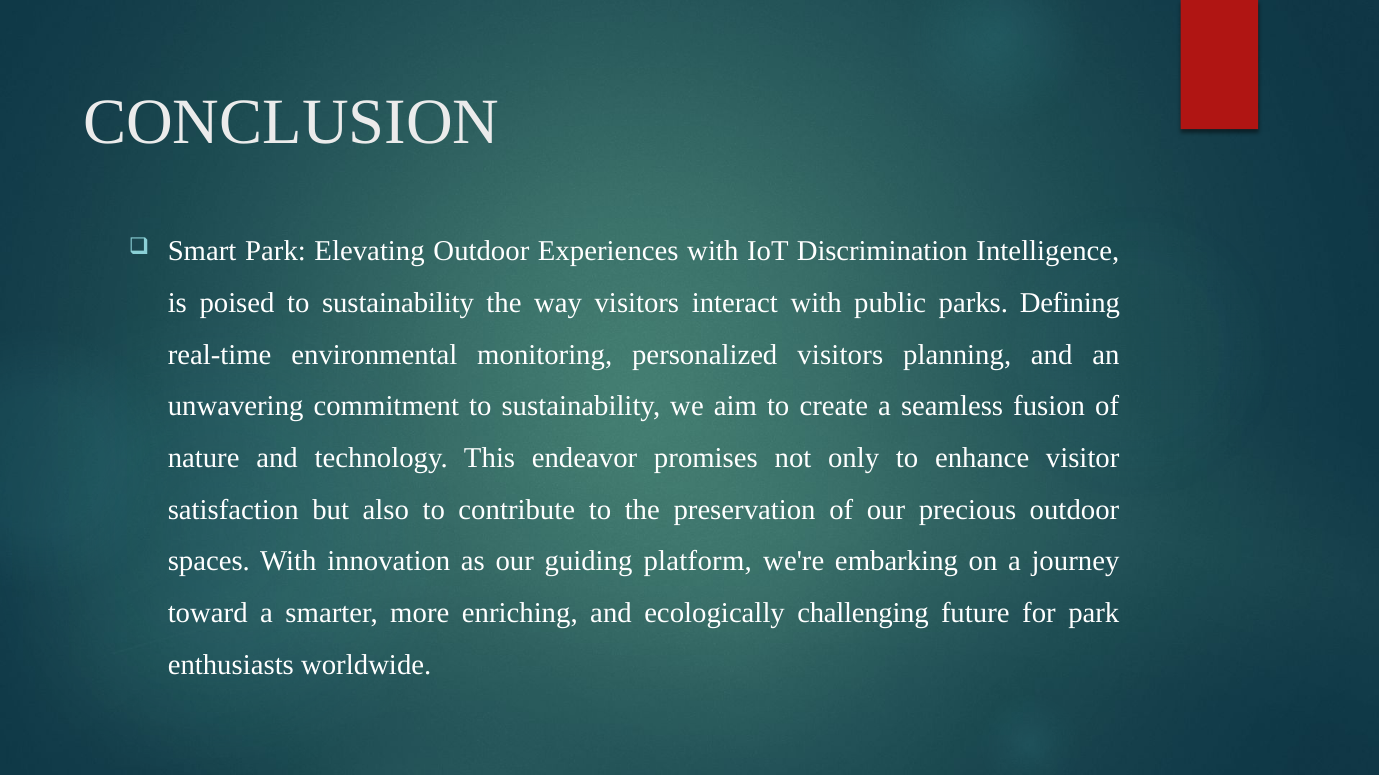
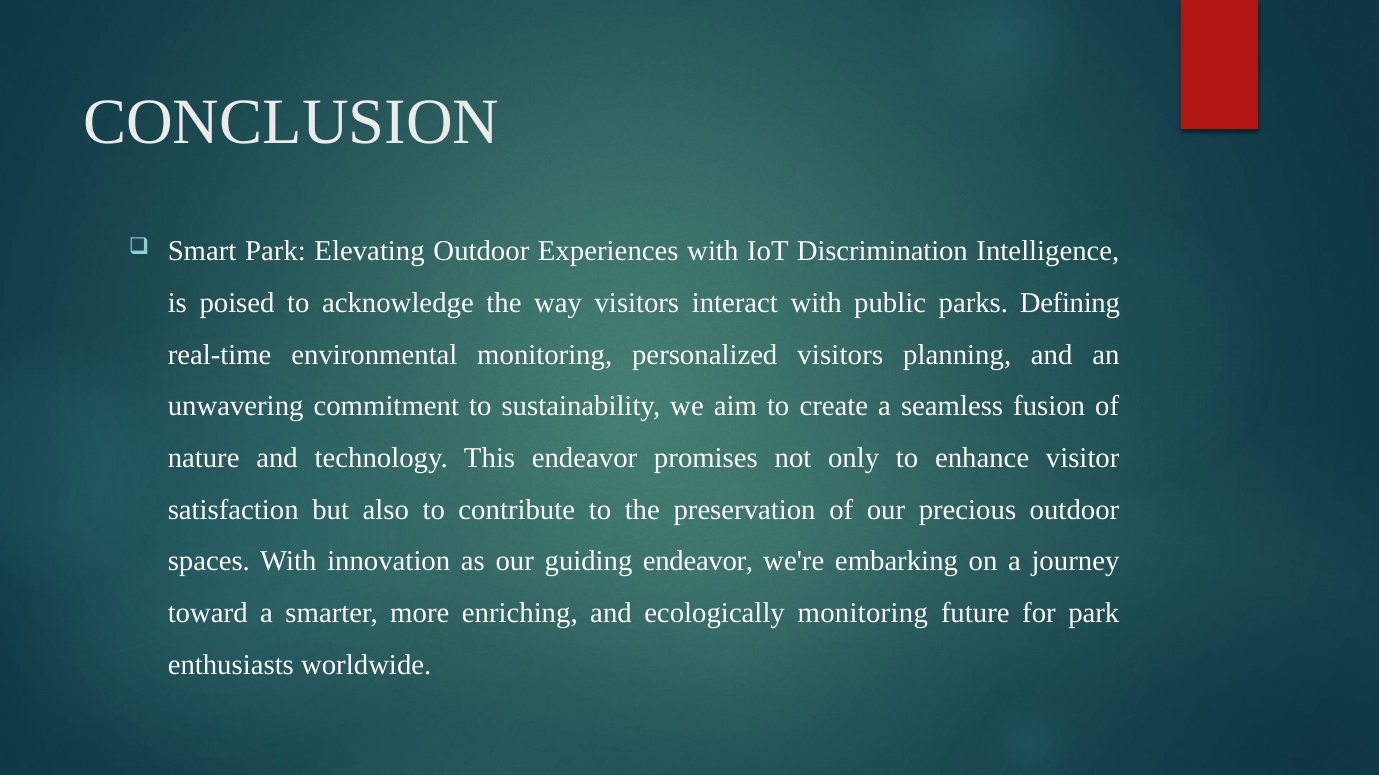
poised to sustainability: sustainability -> acknowledge
guiding platform: platform -> endeavor
ecologically challenging: challenging -> monitoring
